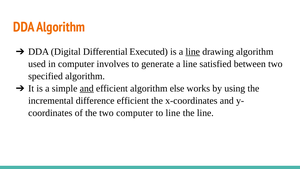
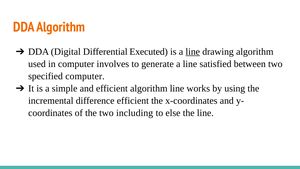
specified algorithm: algorithm -> computer
and at (87, 88) underline: present -> none
algorithm else: else -> line
two computer: computer -> including
to line: line -> else
